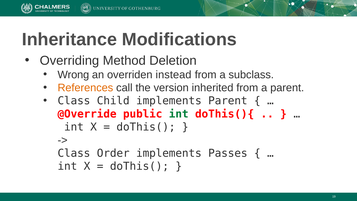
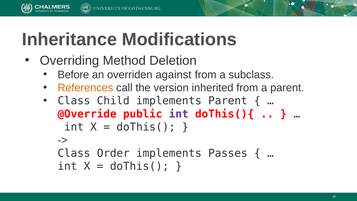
Wrong: Wrong -> Before
instead: instead -> against
int at (179, 114) colour: green -> purple
